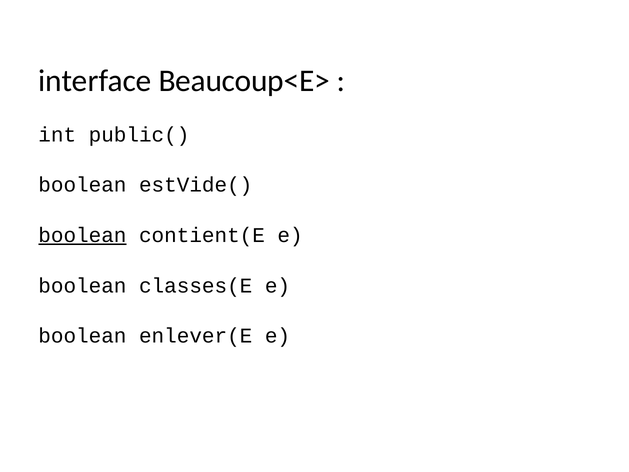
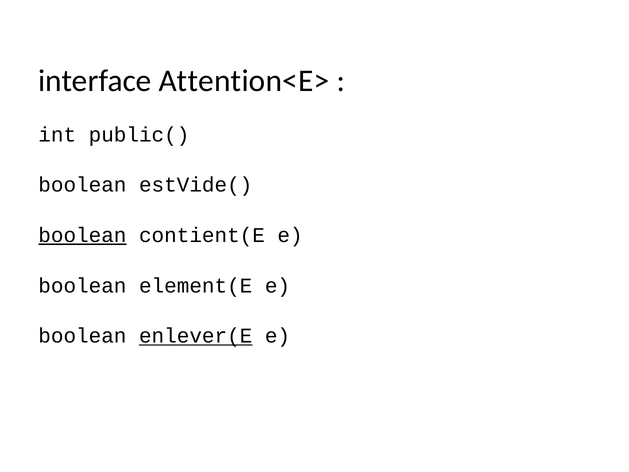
Beaucoup<E>: Beaucoup<E> -> Attention<E>
classes(E: classes(E -> element(E
enlever(E underline: none -> present
